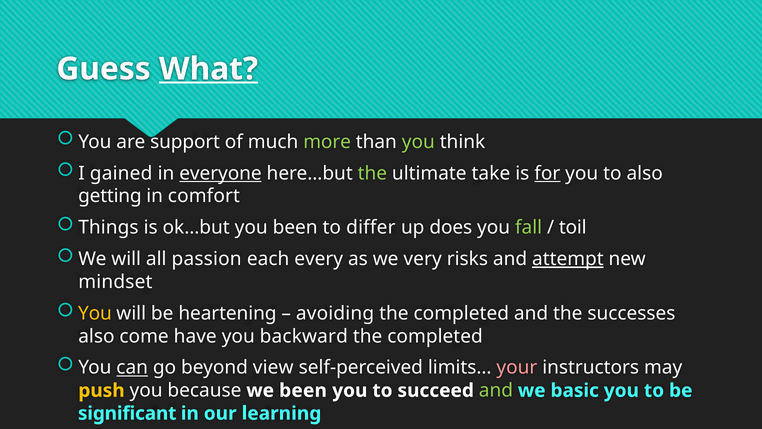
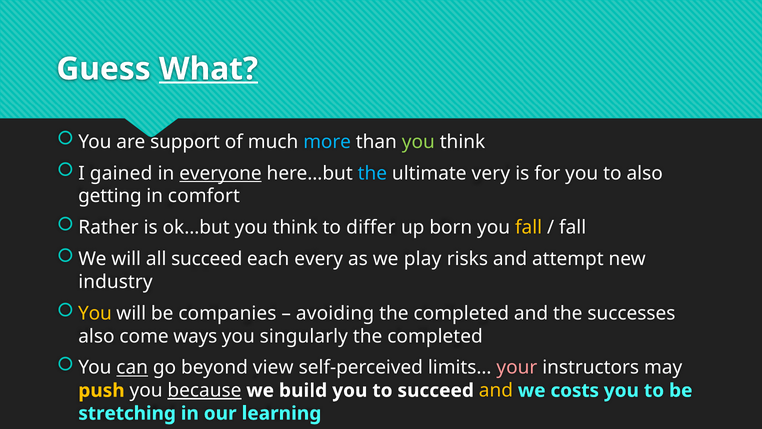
more colour: light green -> light blue
the at (372, 173) colour: light green -> light blue
take: take -> very
for underline: present -> none
Things: Things -> Rather
ok…but you been: been -> think
does: does -> born
fall at (529, 227) colour: light green -> yellow
toil at (573, 227): toil -> fall
all passion: passion -> succeed
very: very -> play
attempt underline: present -> none
mindset: mindset -> industry
heartening: heartening -> companies
have: have -> ways
backward: backward -> singularly
because underline: none -> present
we been: been -> build
and at (496, 390) colour: light green -> yellow
basic: basic -> costs
significant: significant -> stretching
